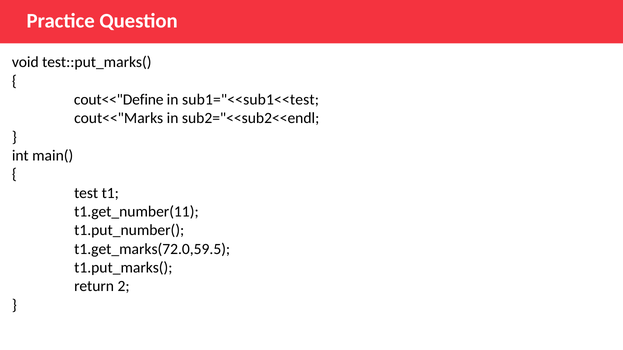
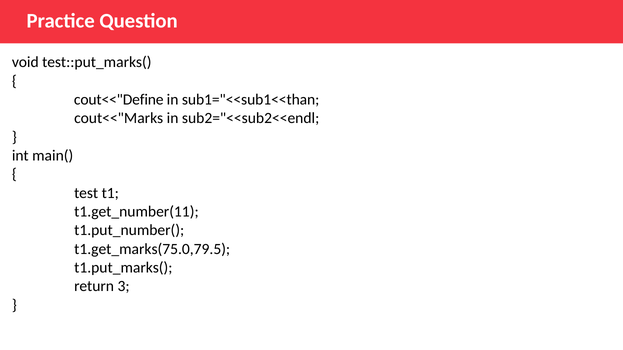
sub1="<<sub1<<test: sub1="<<sub1<<test -> sub1="<<sub1<<than
t1.get_marks(72.0,59.5: t1.get_marks(72.0,59.5 -> t1.get_marks(75.0,79.5
2: 2 -> 3
